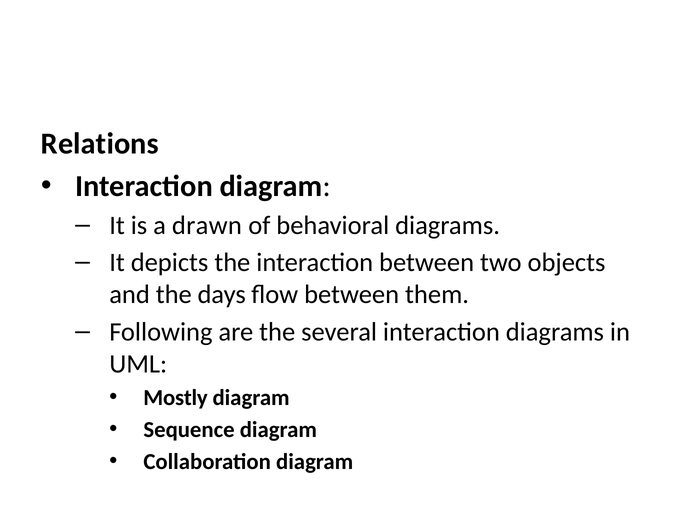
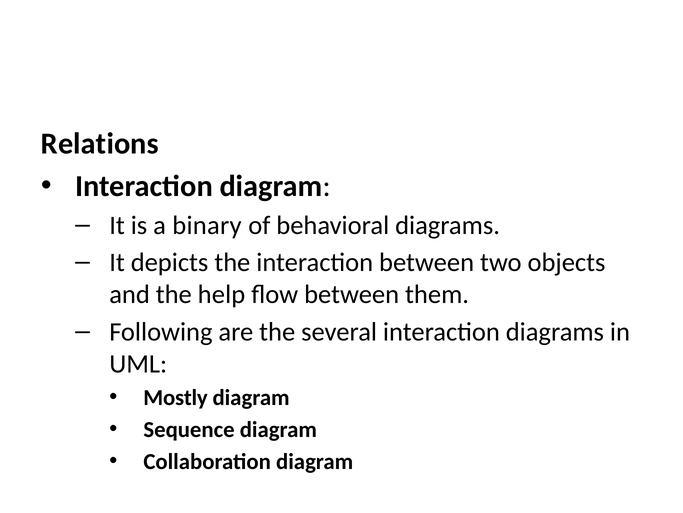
drawn: drawn -> binary
days: days -> help
